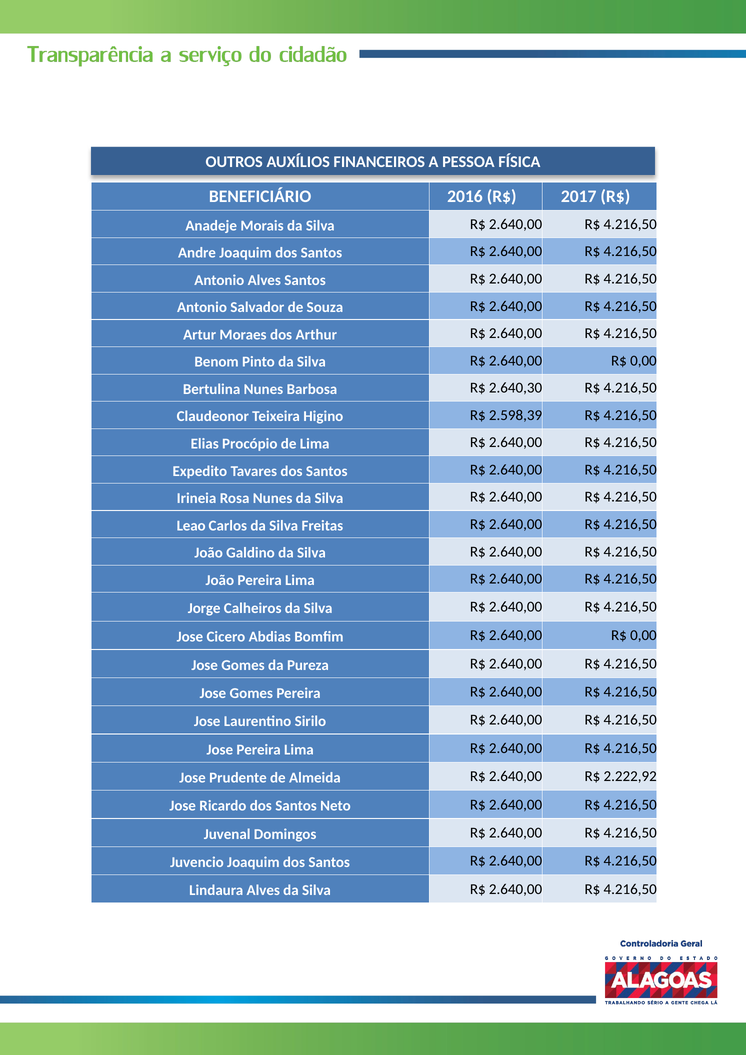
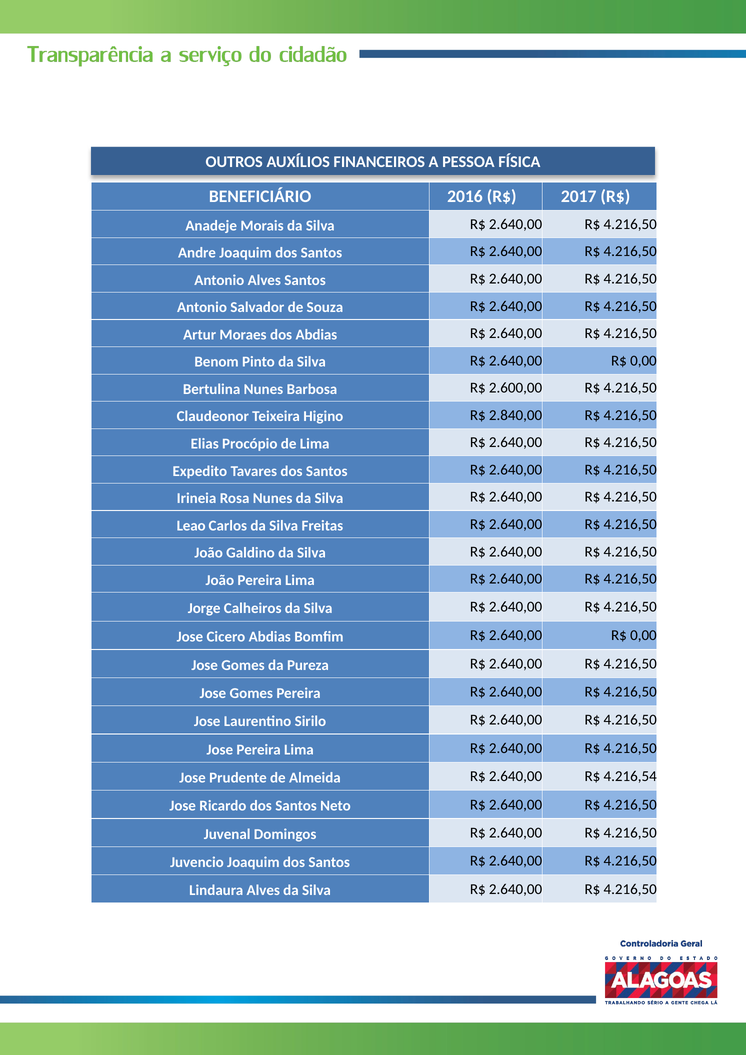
dos Arthur: Arthur -> Abdias
2.640,30: 2.640,30 -> 2.600,00
2.598,39: 2.598,39 -> 2.840,00
2.222,92: 2.222,92 -> 4.216,54
